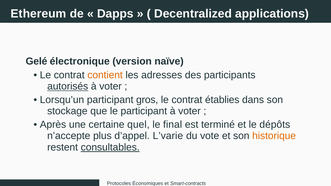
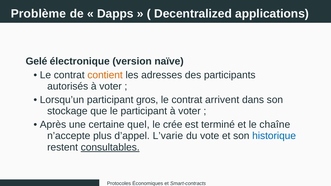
Ethereum: Ethereum -> Problème
autorisés underline: present -> none
établies: établies -> arrivent
final: final -> crée
dépôts: dépôts -> chaîne
historique colour: orange -> blue
